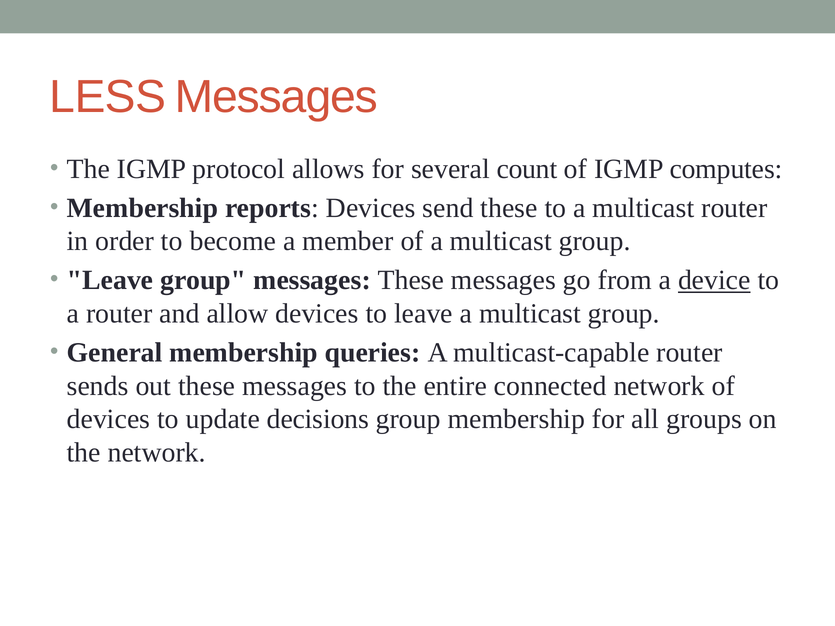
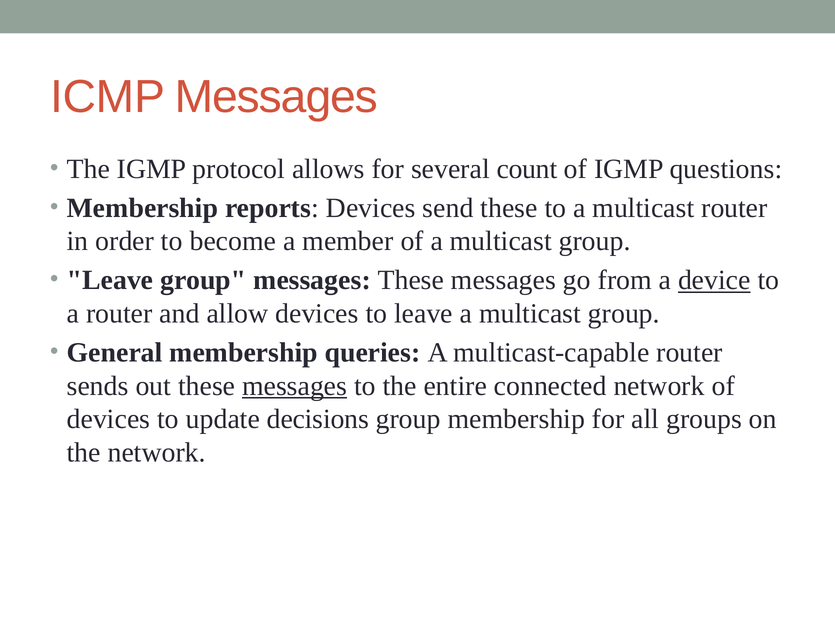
LESS: LESS -> ICMP
computes: computes -> questions
messages at (295, 386) underline: none -> present
